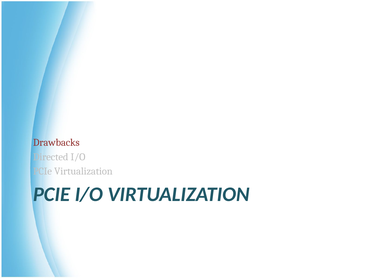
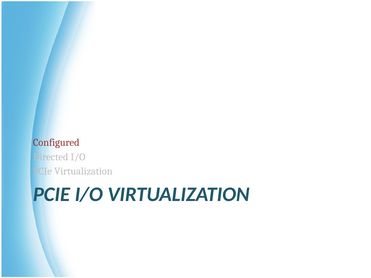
Drawbacks: Drawbacks -> Configured
